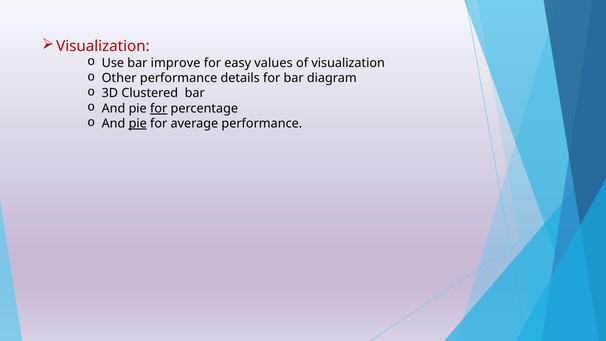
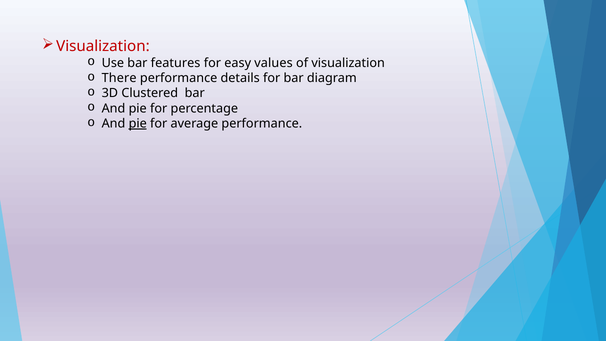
improve: improve -> features
Other: Other -> There
for at (159, 108) underline: present -> none
